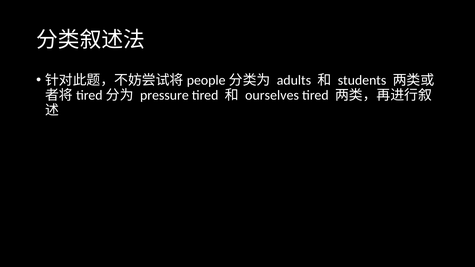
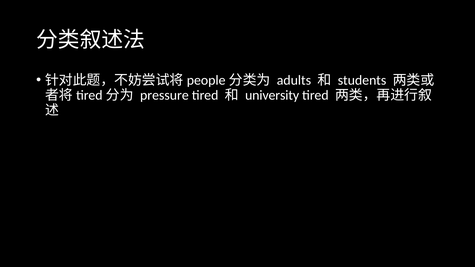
ourselves: ourselves -> university
